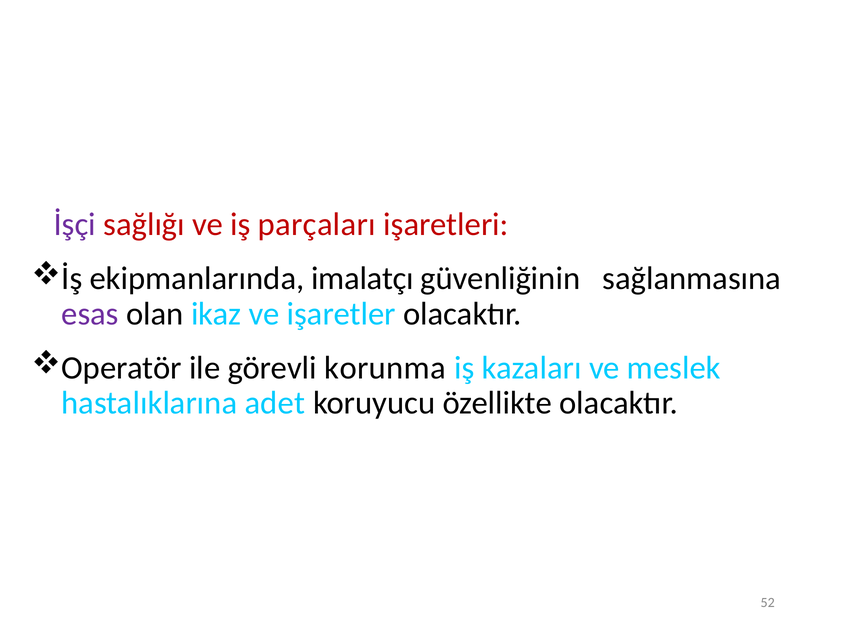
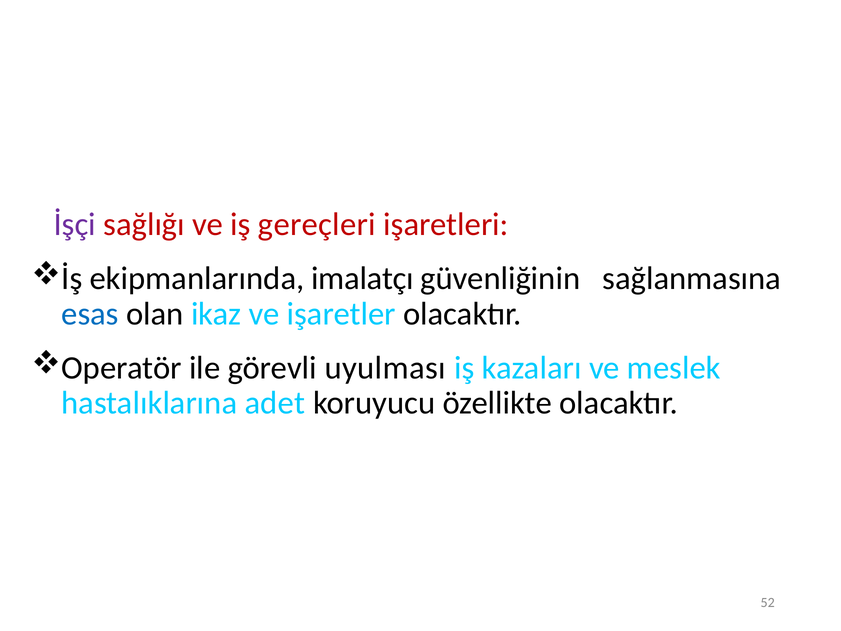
parçaları: parçaları -> gereçleri
esas colour: purple -> blue
korunma: korunma -> uyulması
